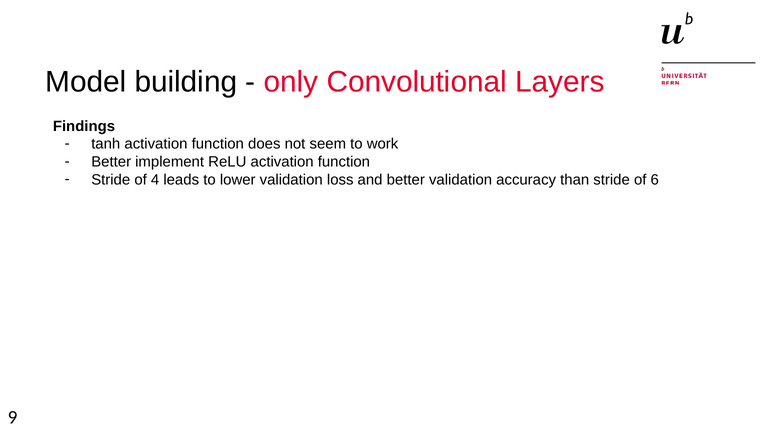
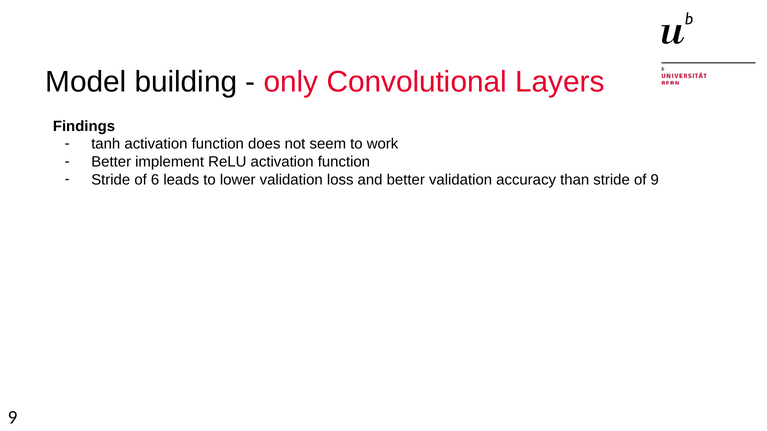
4: 4 -> 6
of 6: 6 -> 9
